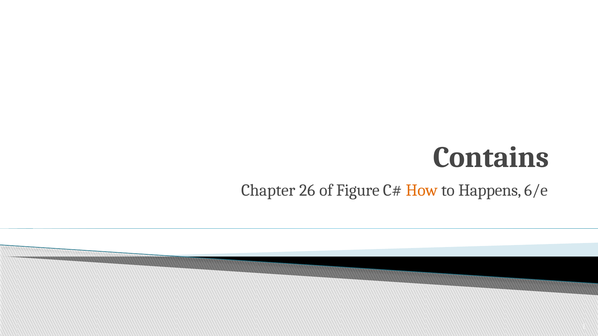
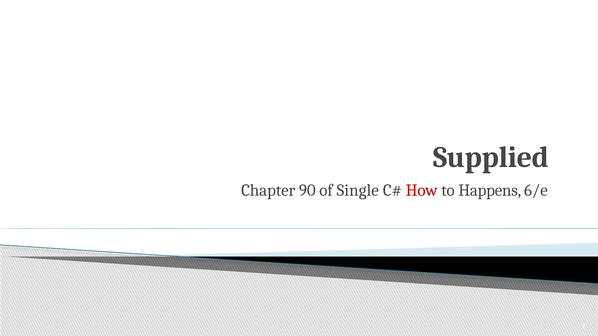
Contains: Contains -> Supplied
26: 26 -> 90
Figure: Figure -> Single
How colour: orange -> red
